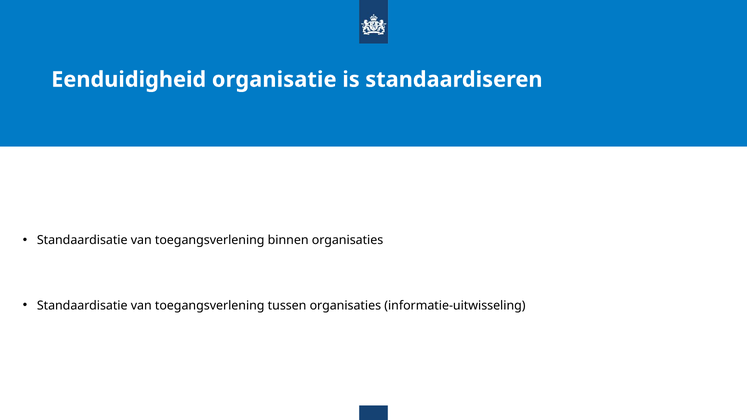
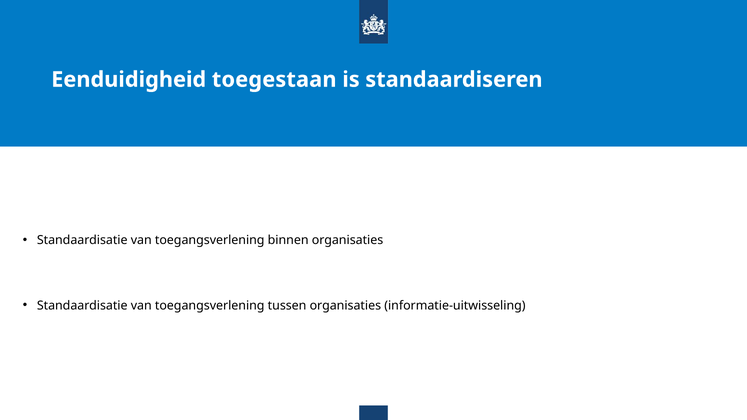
organisatie: organisatie -> toegestaan
